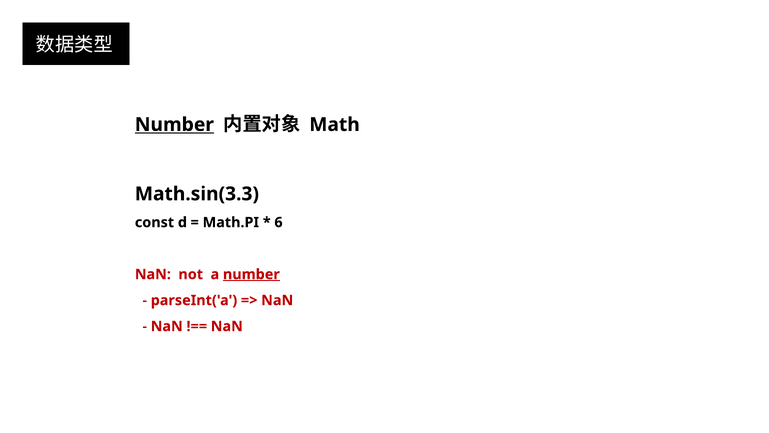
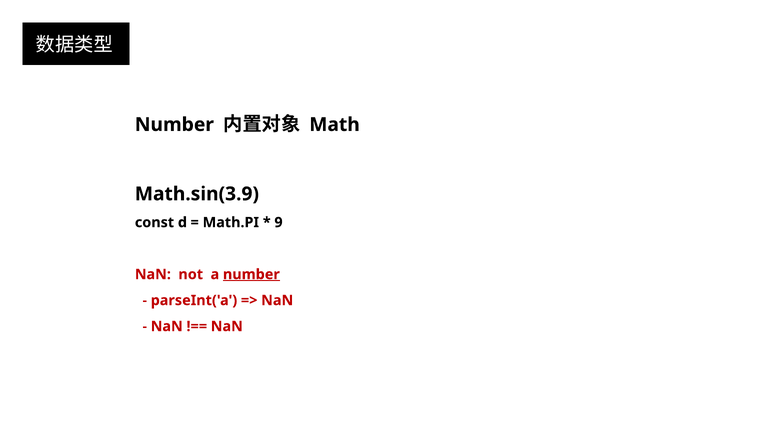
Number at (174, 125) underline: present -> none
Math.sin(3.3: Math.sin(3.3 -> Math.sin(3.9
6: 6 -> 9
